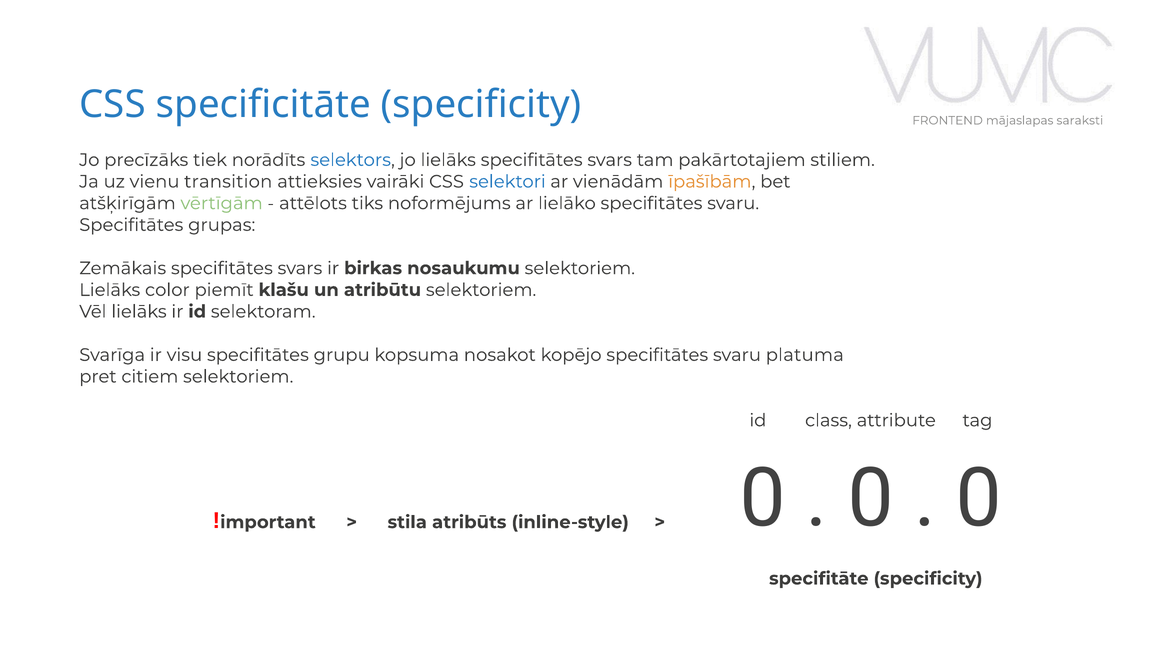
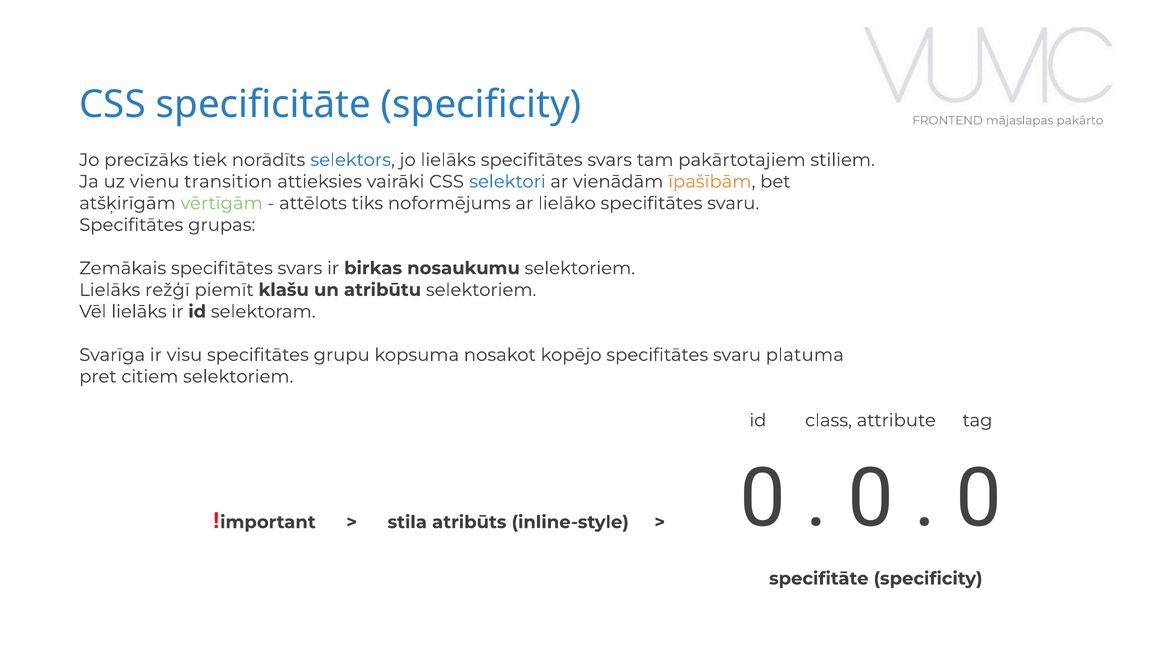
saraksti: saraksti -> pakārto
color: color -> režģī
